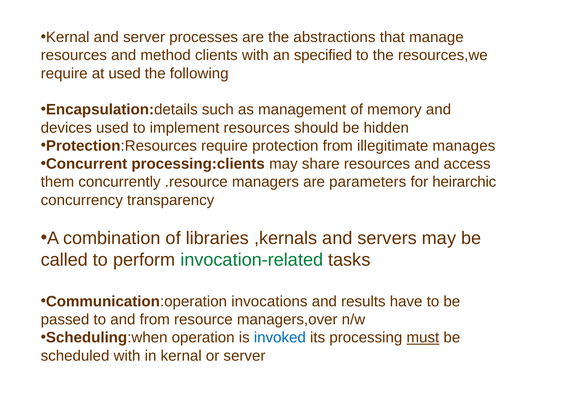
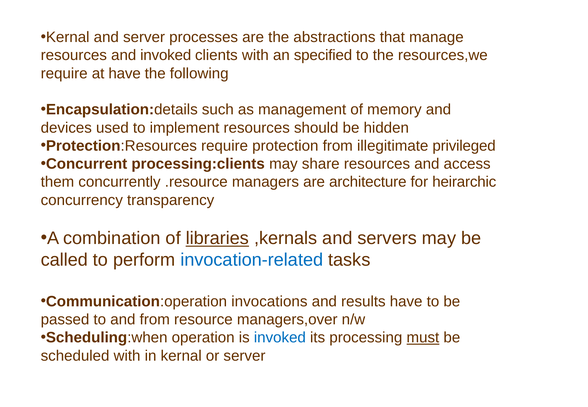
and method: method -> invoked
at used: used -> have
manages: manages -> privileged
parameters: parameters -> architecture
libraries underline: none -> present
invocation-related colour: green -> blue
